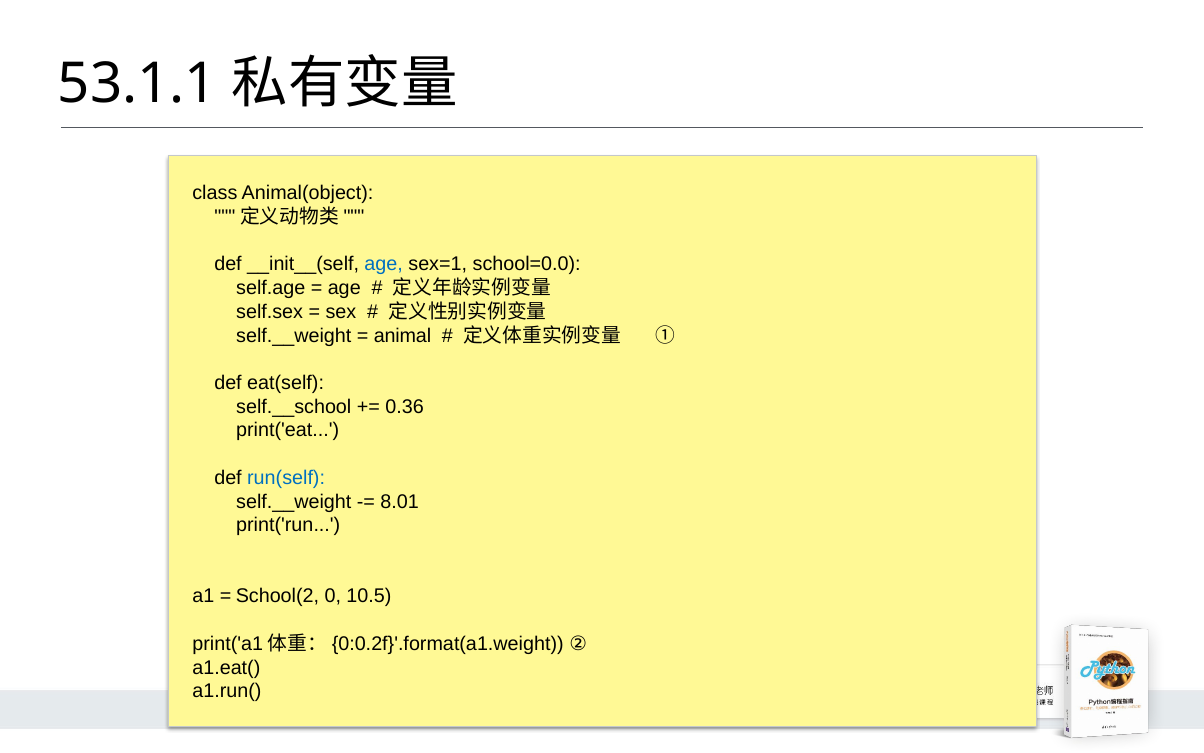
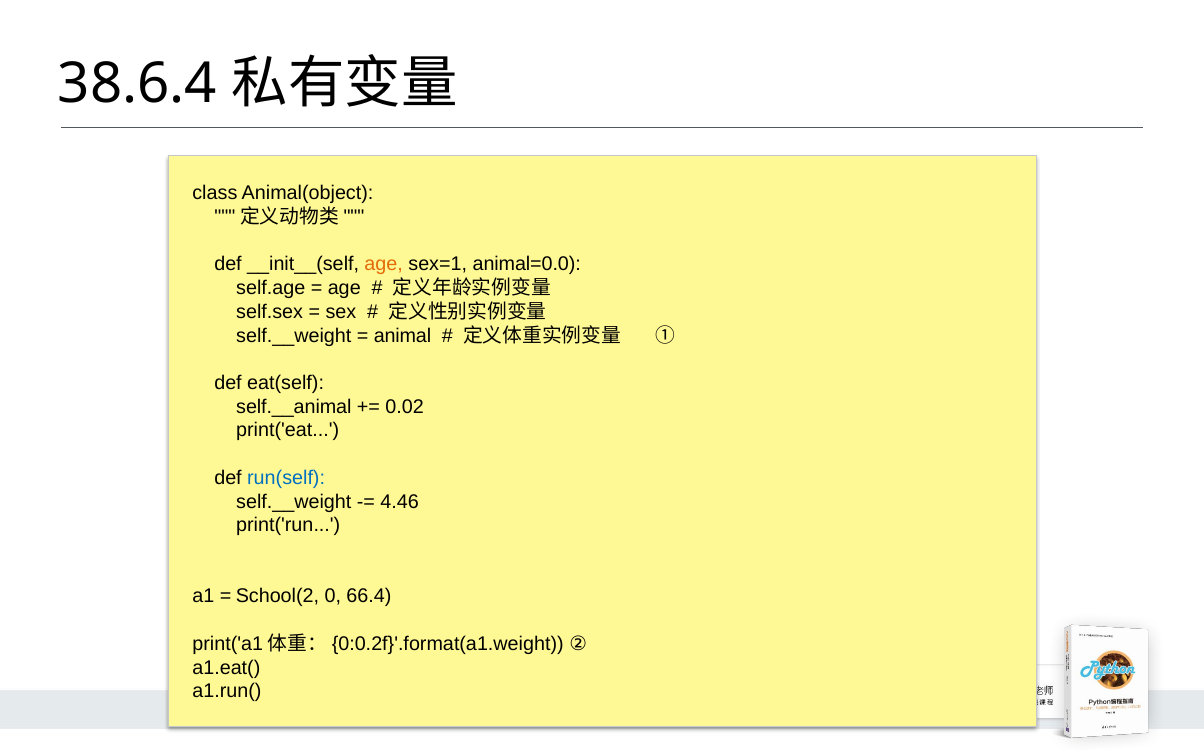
53.1.1: 53.1.1 -> 38.6.4
age at (384, 264) colour: blue -> orange
school=0.0: school=0.0 -> animal=0.0
self.__school: self.__school -> self.__animal
0.36: 0.36 -> 0.02
8.01: 8.01 -> 4.46
10.5: 10.5 -> 66.4
